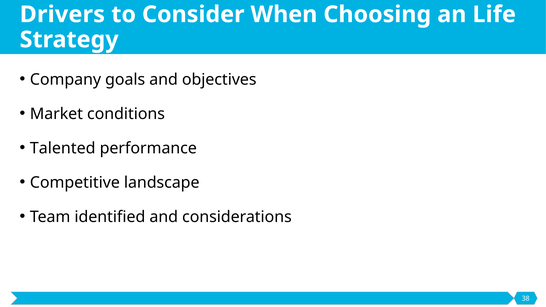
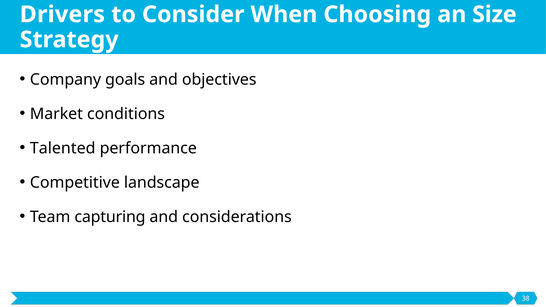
Life: Life -> Size
identified: identified -> capturing
